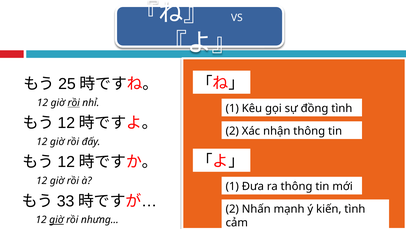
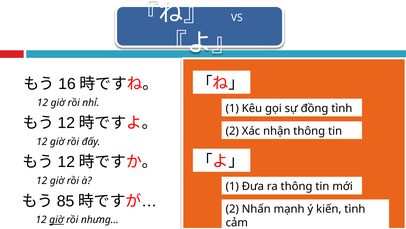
25: 25 -> 16
rồi at (74, 102) underline: present -> none
33: 33 -> 85
